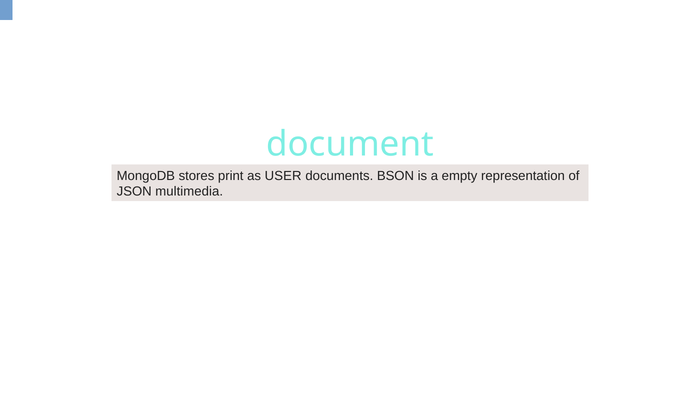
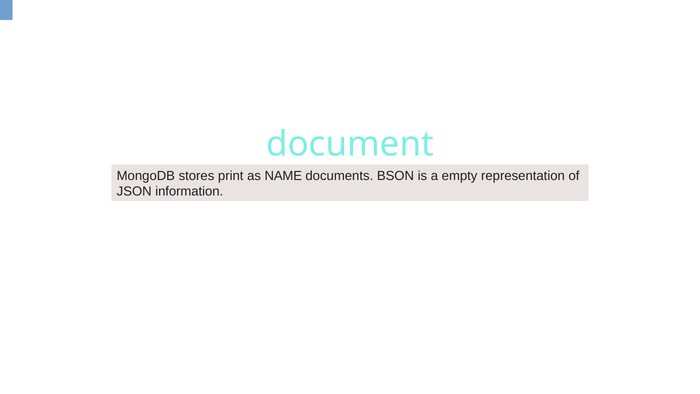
USER: USER -> NAME
multimedia: multimedia -> information
